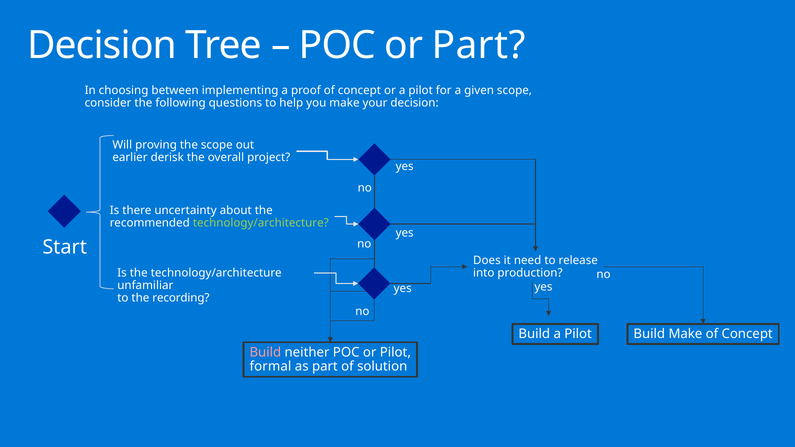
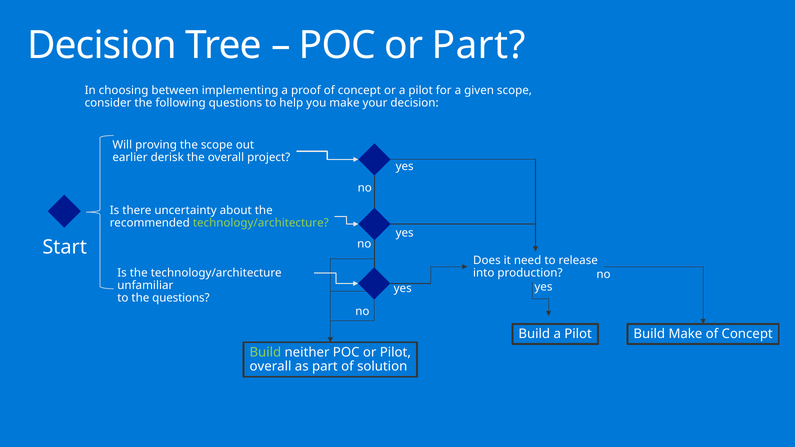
the recording: recording -> questions
Build at (265, 352) colour: pink -> light green
formal at (270, 367): formal -> overall
